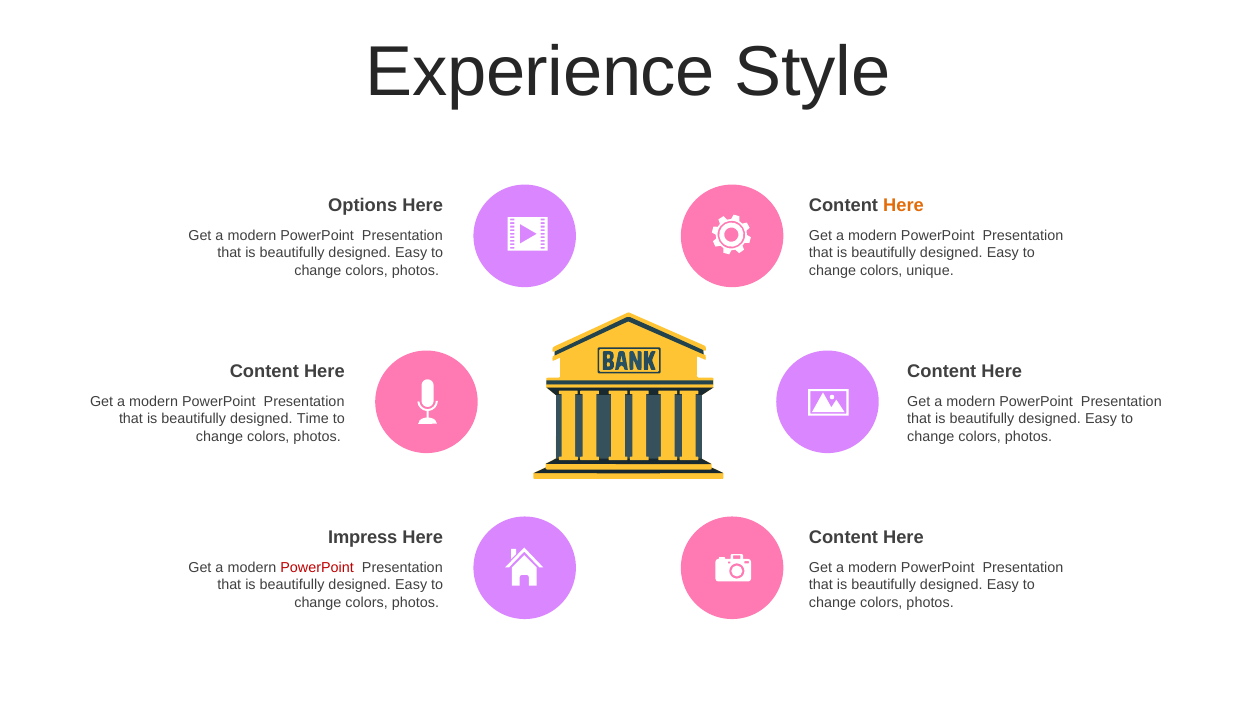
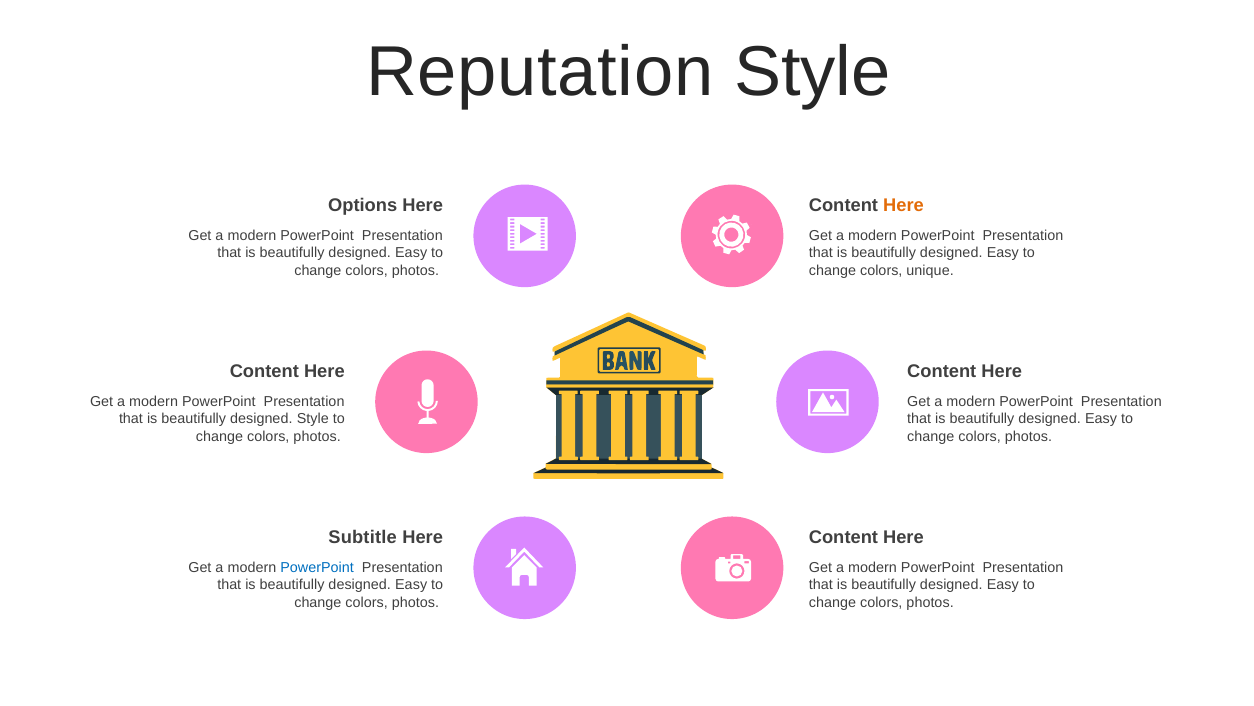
Experience: Experience -> Reputation
designed Time: Time -> Style
Impress: Impress -> Subtitle
PowerPoint at (317, 567) colour: red -> blue
